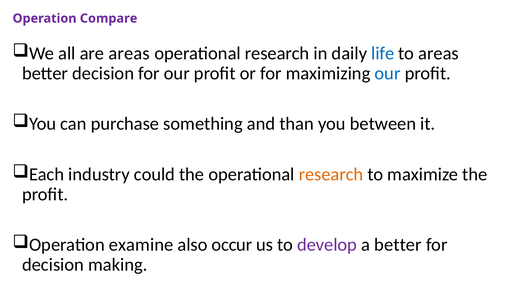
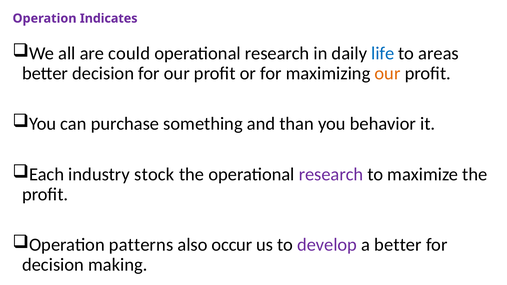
Compare: Compare -> Indicates
are areas: areas -> could
our at (388, 73) colour: blue -> orange
between: between -> behavior
could: could -> stock
research at (331, 174) colour: orange -> purple
examine: examine -> patterns
